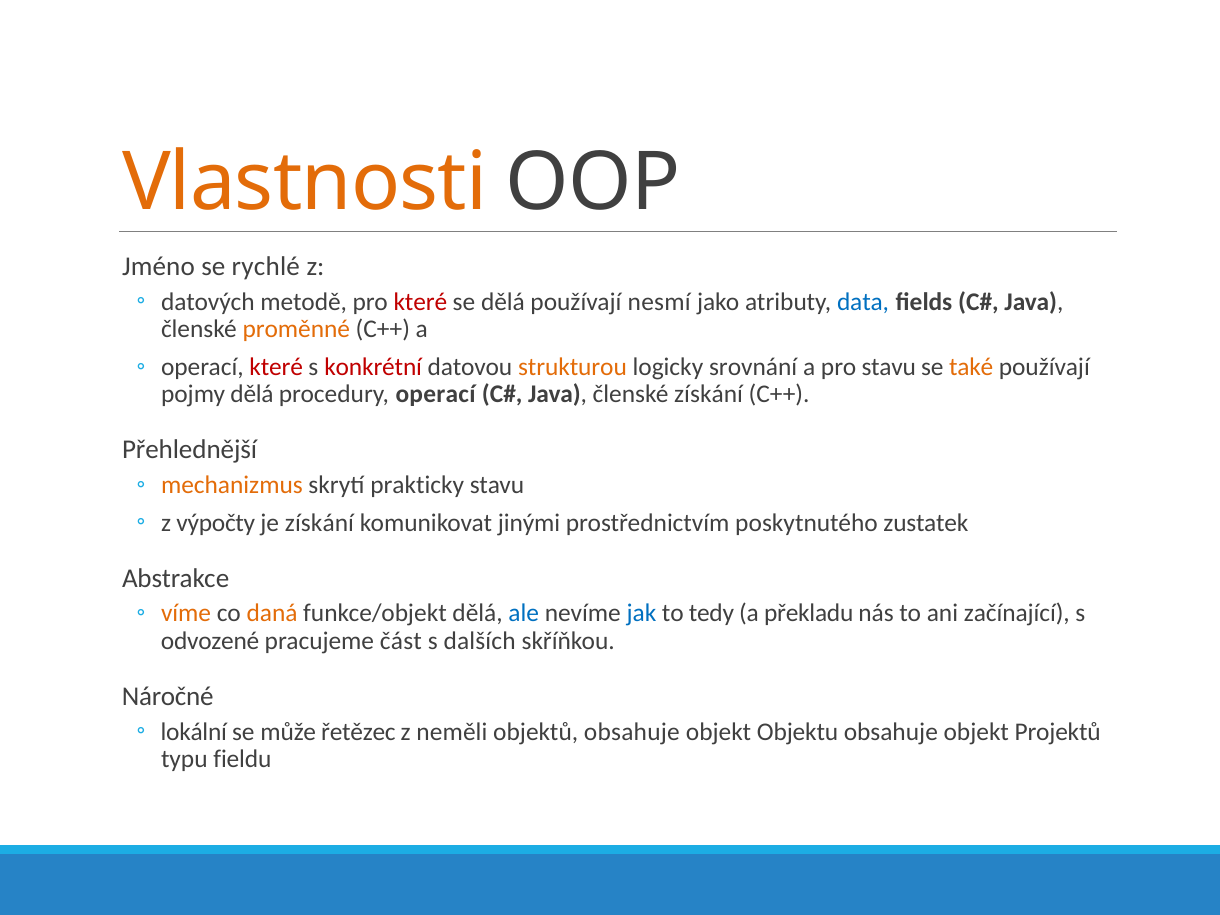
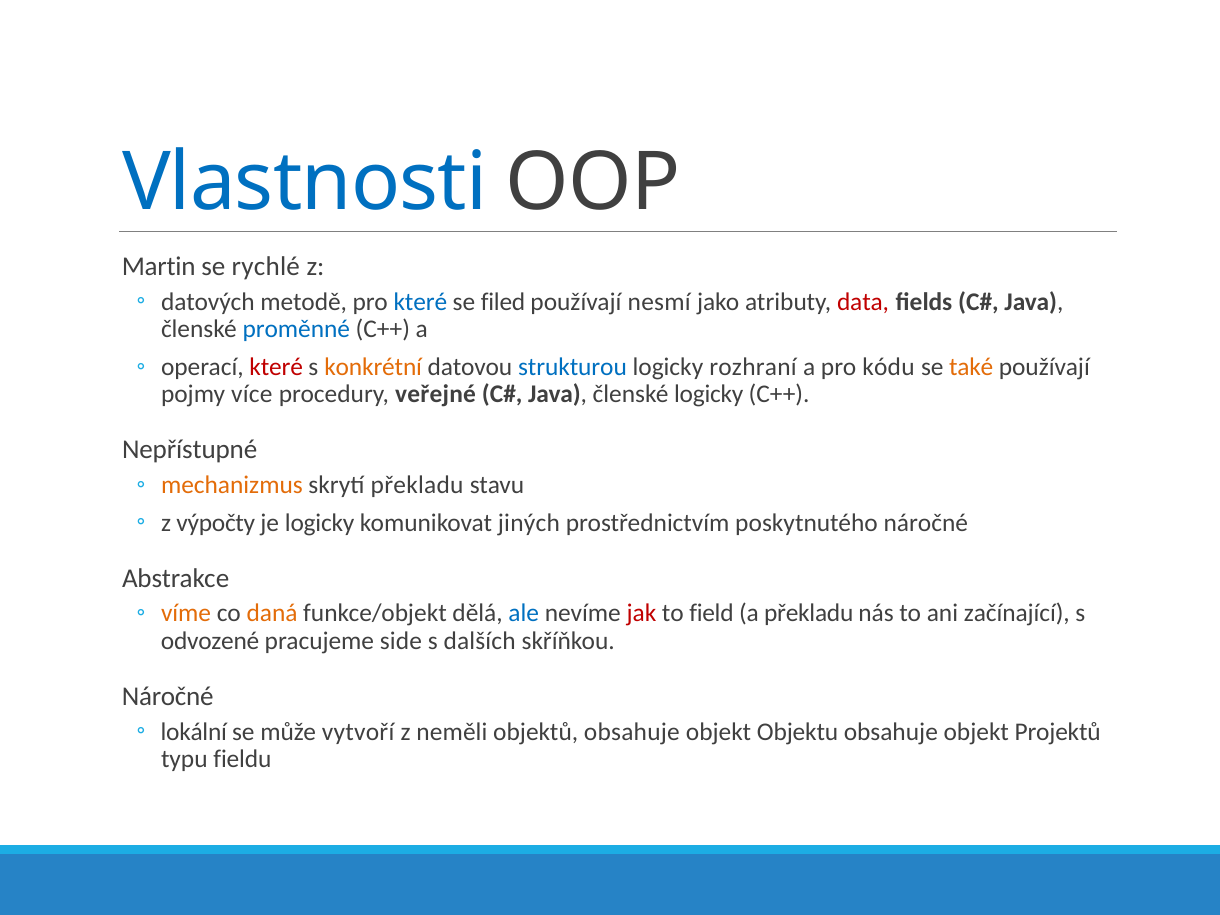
Vlastnosti colour: orange -> blue
Jméno: Jméno -> Martin
které at (420, 302) colour: red -> blue
se dělá: dělá -> filed
data colour: blue -> red
proměnné colour: orange -> blue
konkrétní colour: red -> orange
strukturou colour: orange -> blue
srovnání: srovnání -> rozhraní
pro stavu: stavu -> kódu
pojmy dělá: dělá -> více
procedury operací: operací -> veřejné
členské získání: získání -> logicky
Přehlednější: Přehlednější -> Nepřístupné
skrytí prakticky: prakticky -> překladu
je získání: získání -> logicky
jinými: jinými -> jiných
poskytnutého zustatek: zustatek -> náročné
jak colour: blue -> red
tedy: tedy -> field
část: část -> side
řetězec: řetězec -> vytvoří
